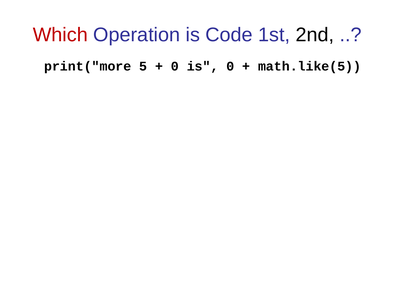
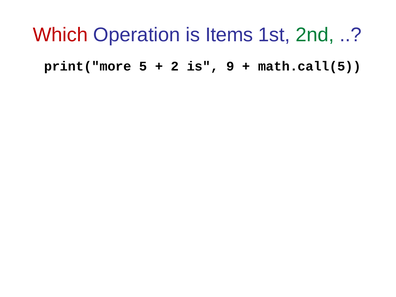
Code: Code -> Items
2nd colour: black -> green
0 at (175, 66): 0 -> 2
is 0: 0 -> 9
math.like(5: math.like(5 -> math.call(5
